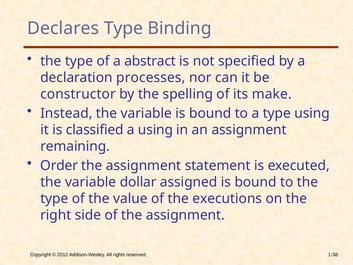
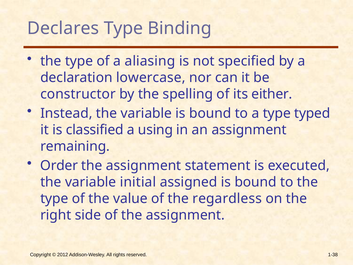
abstract: abstract -> aliasing
processes: processes -> lowercase
make: make -> either
type using: using -> typed
dollar: dollar -> initial
executions: executions -> regardless
